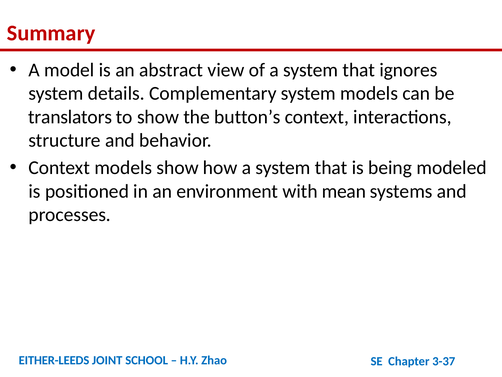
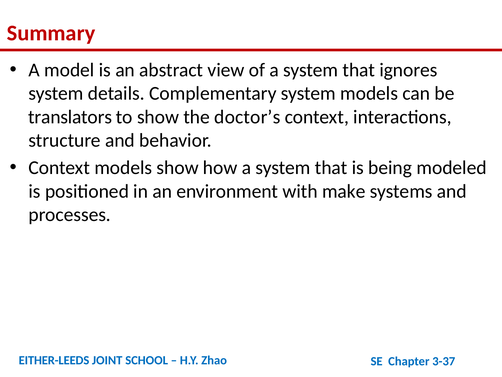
button’s: button’s -> doctor’s
mean: mean -> make
